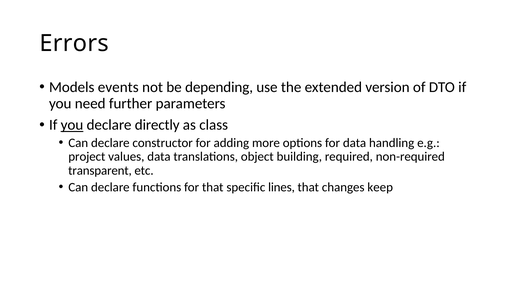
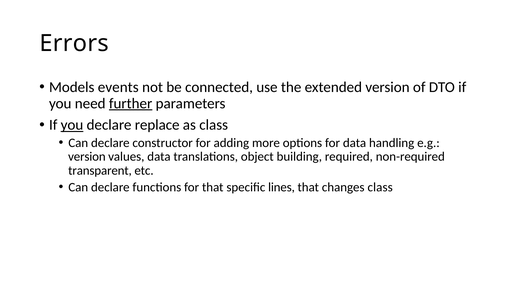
depending: depending -> connected
further underline: none -> present
directly: directly -> replace
project at (87, 157): project -> version
changes keep: keep -> class
